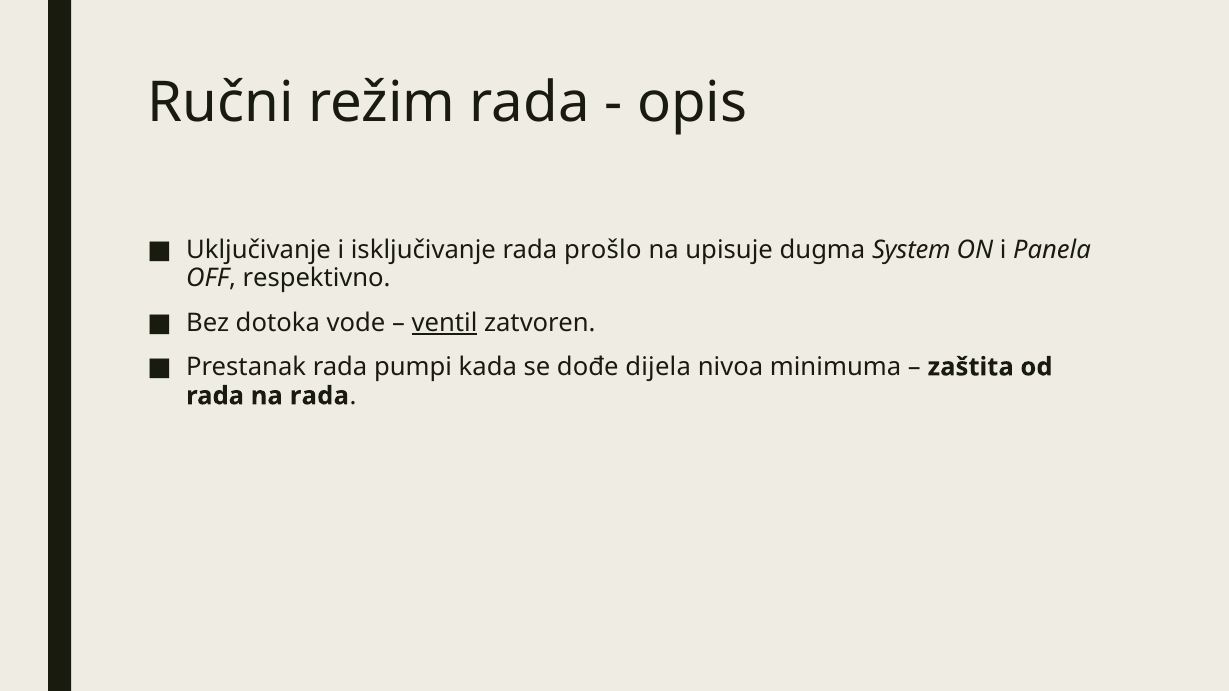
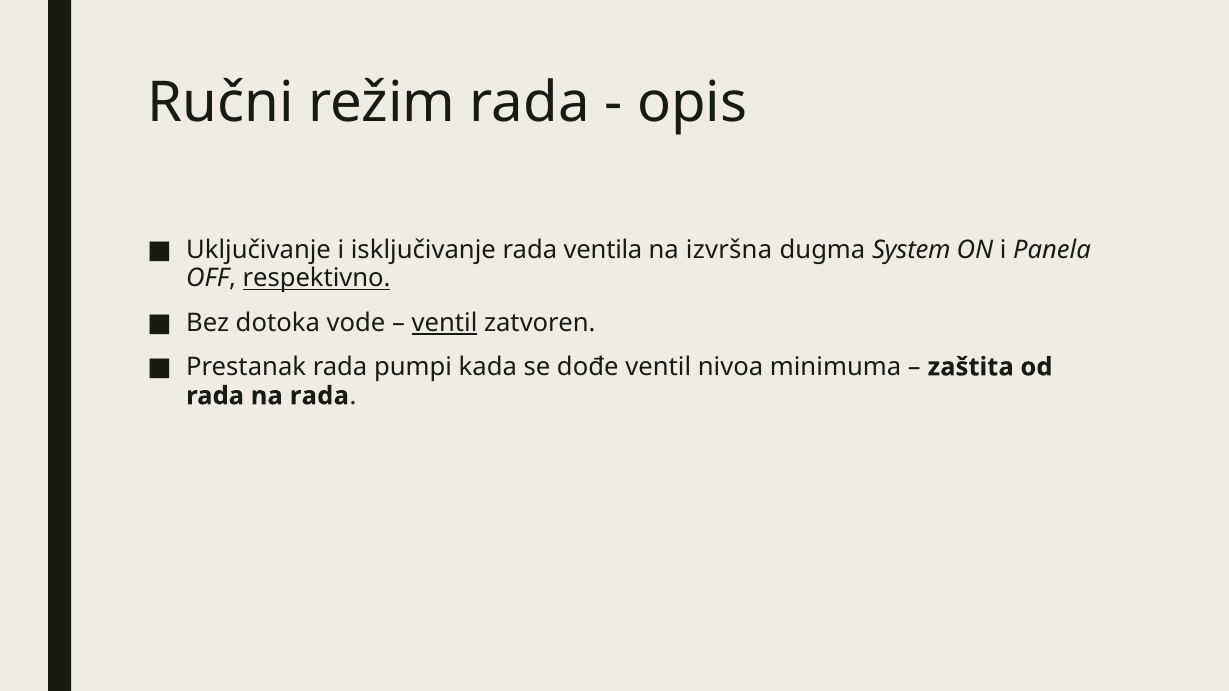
prošlo: prošlo -> ventila
upisuje: upisuje -> izvršna
respektivno underline: none -> present
dođe dijela: dijela -> ventil
